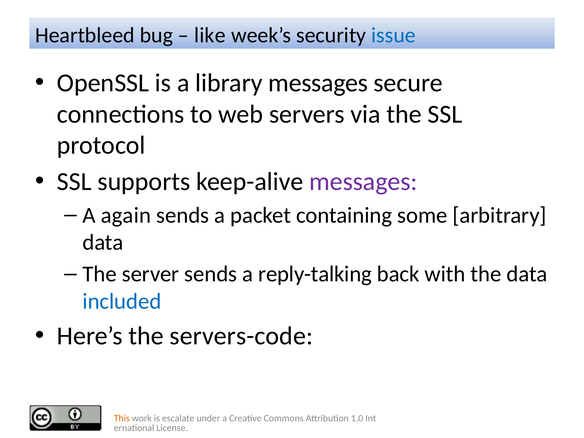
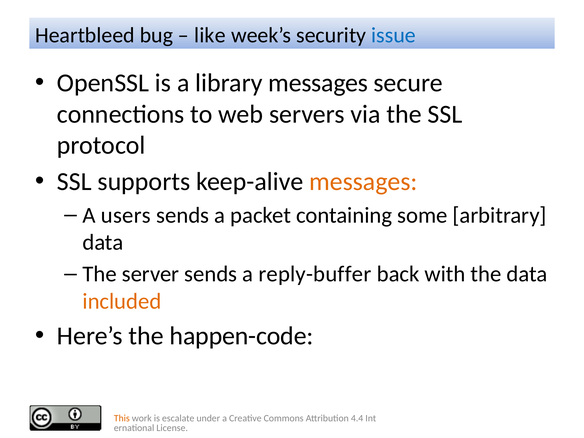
messages at (363, 182) colour: purple -> orange
again: again -> users
reply-talking: reply-talking -> reply-buffer
included colour: blue -> orange
servers-code: servers-code -> happen-code
1.0: 1.0 -> 4.4
